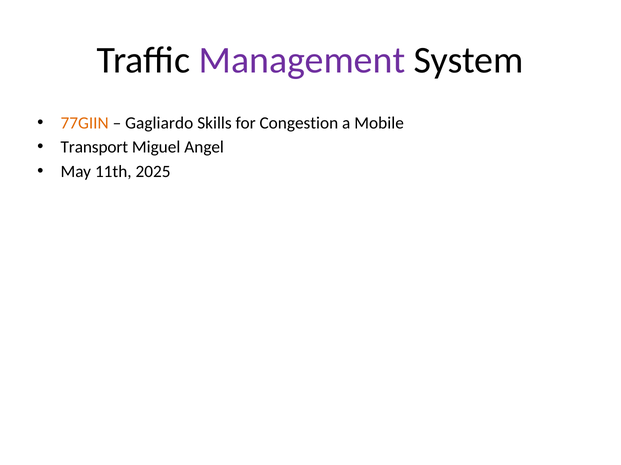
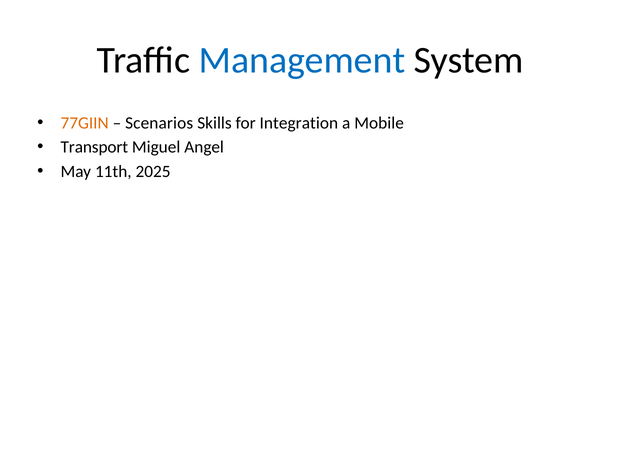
Management colour: purple -> blue
Gagliardo: Gagliardo -> Scenarios
Congestion: Congestion -> Integration
